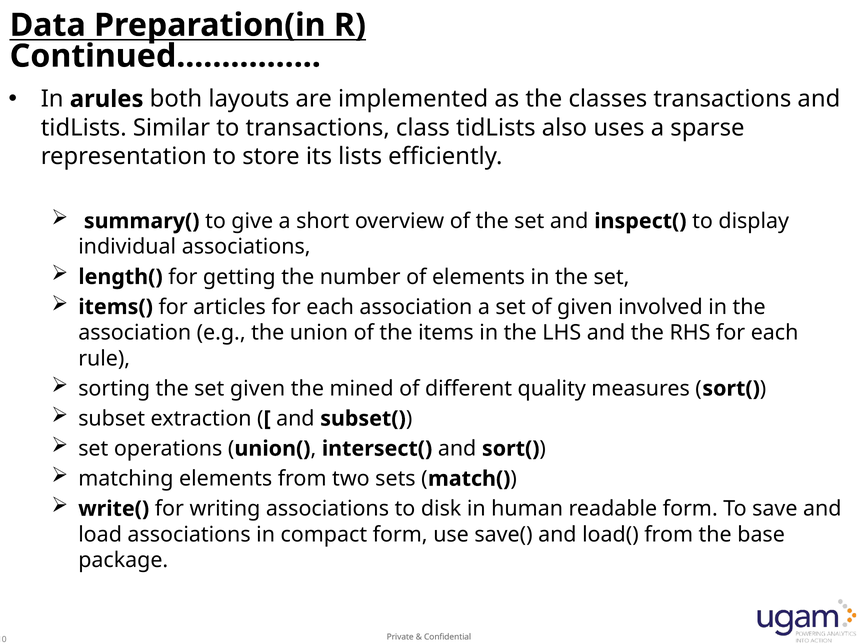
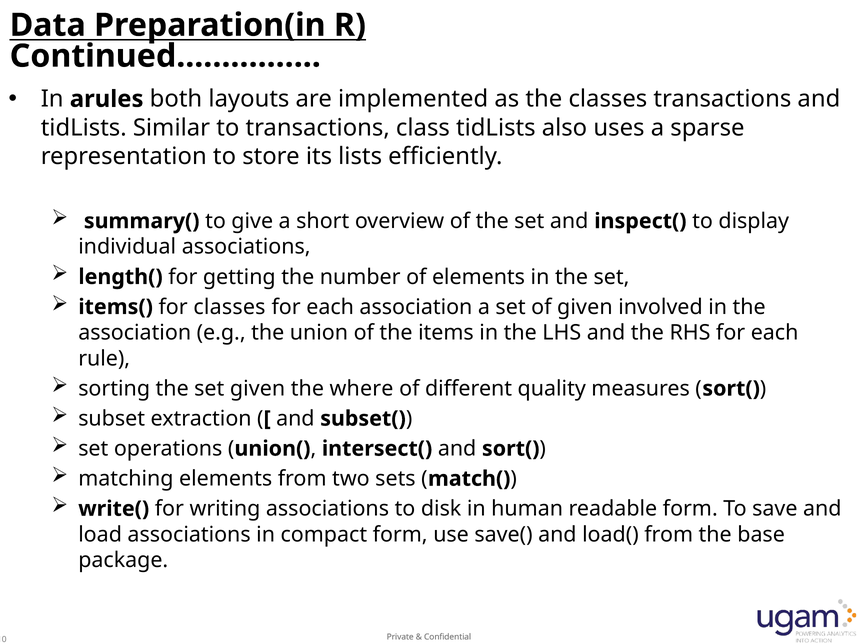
for articles: articles -> classes
mined: mined -> where
